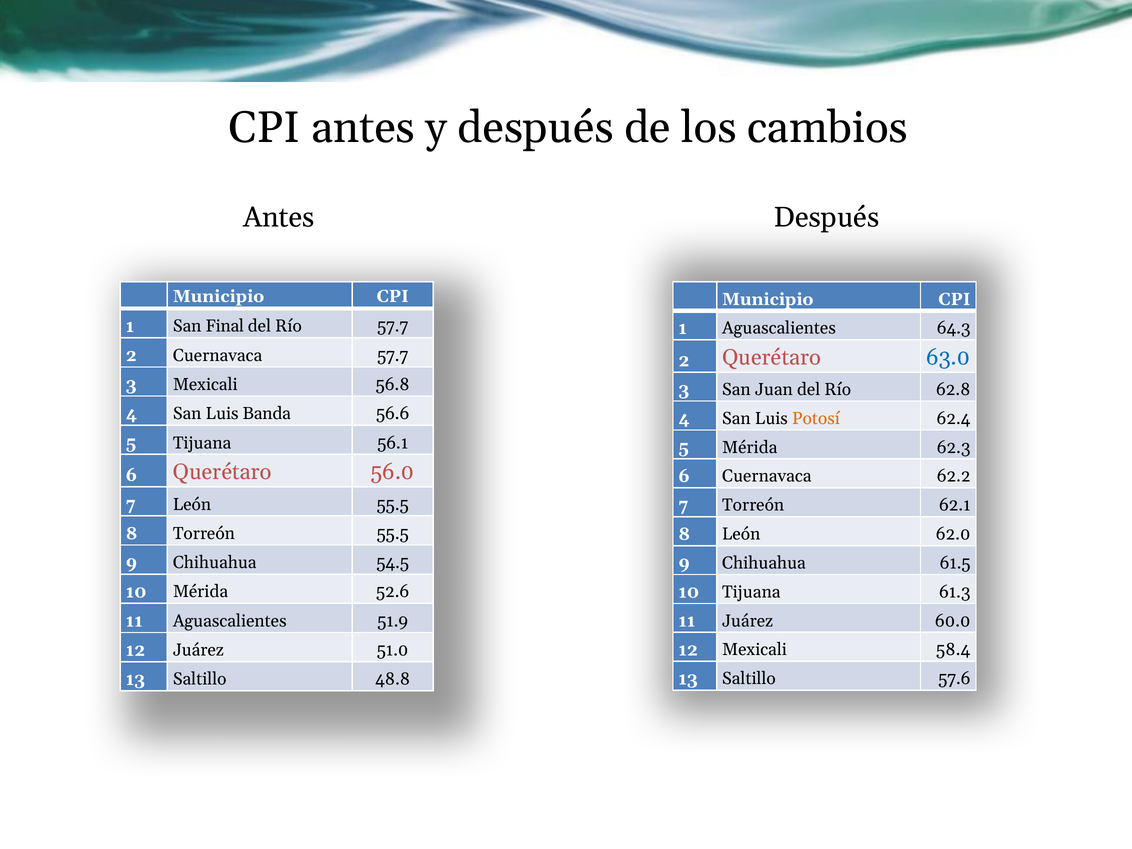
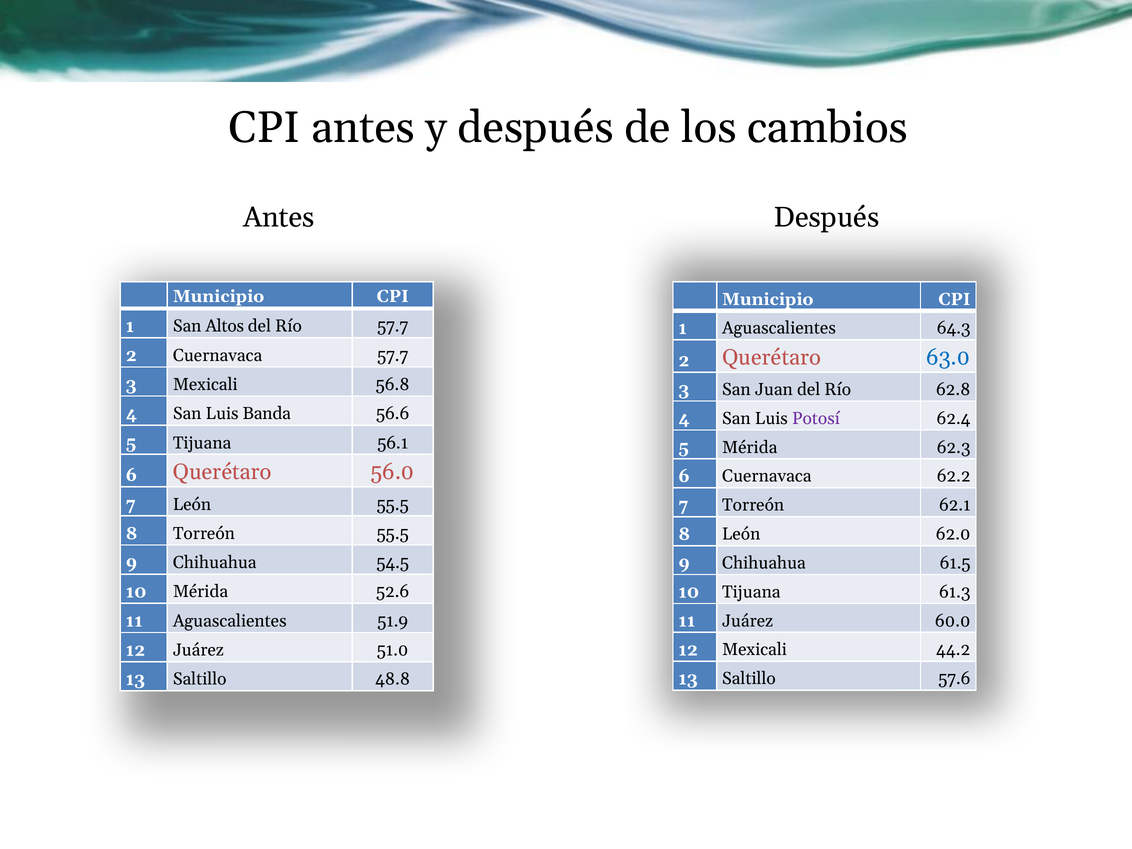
Final: Final -> Altos
Potosí colour: orange -> purple
58.4: 58.4 -> 44.2
